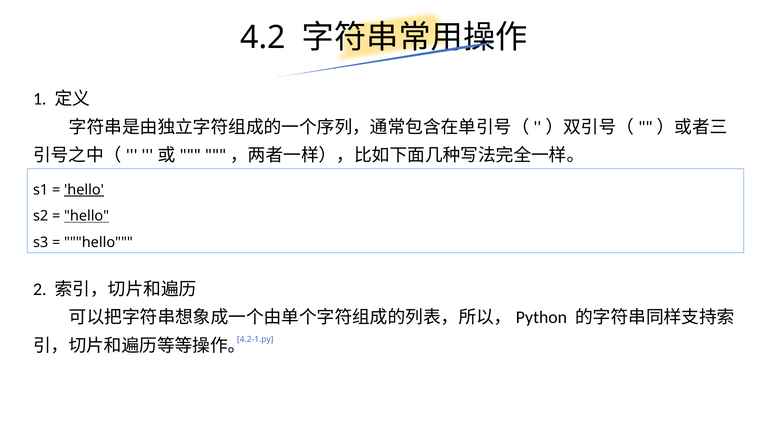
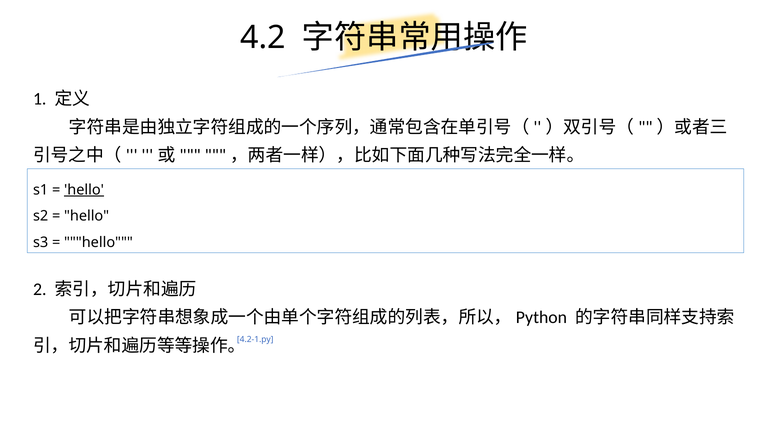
hello at (87, 216) underline: present -> none
